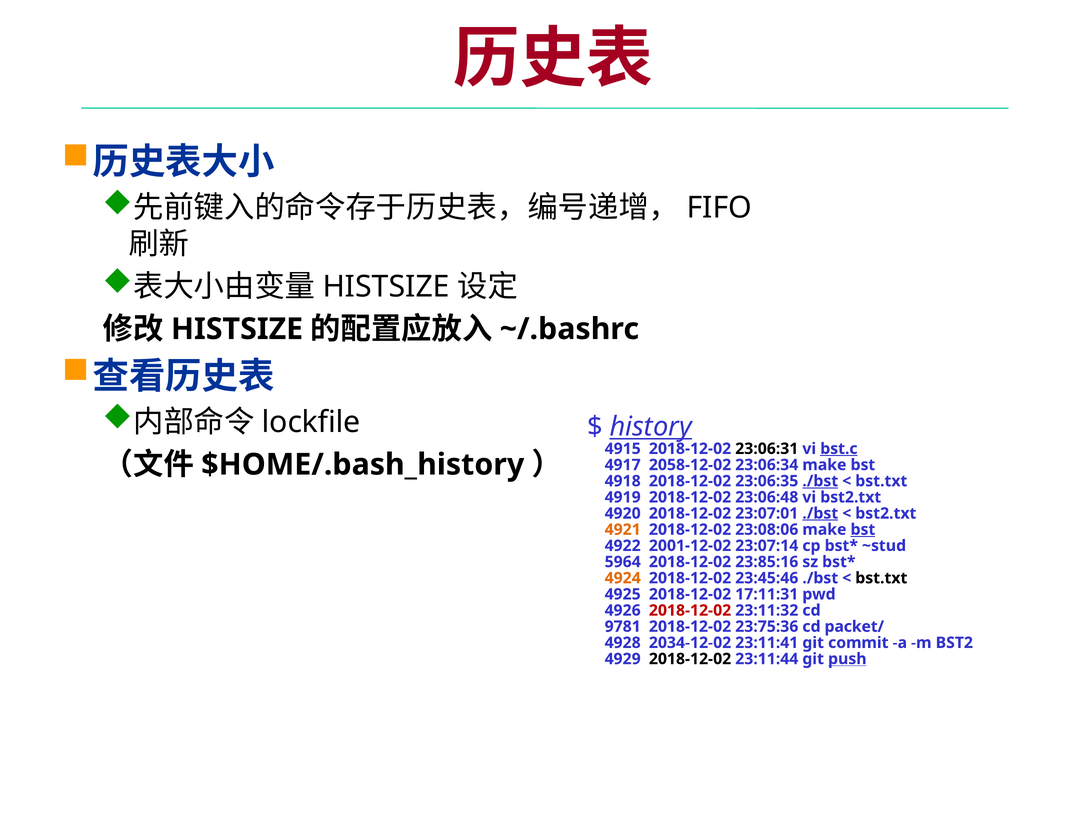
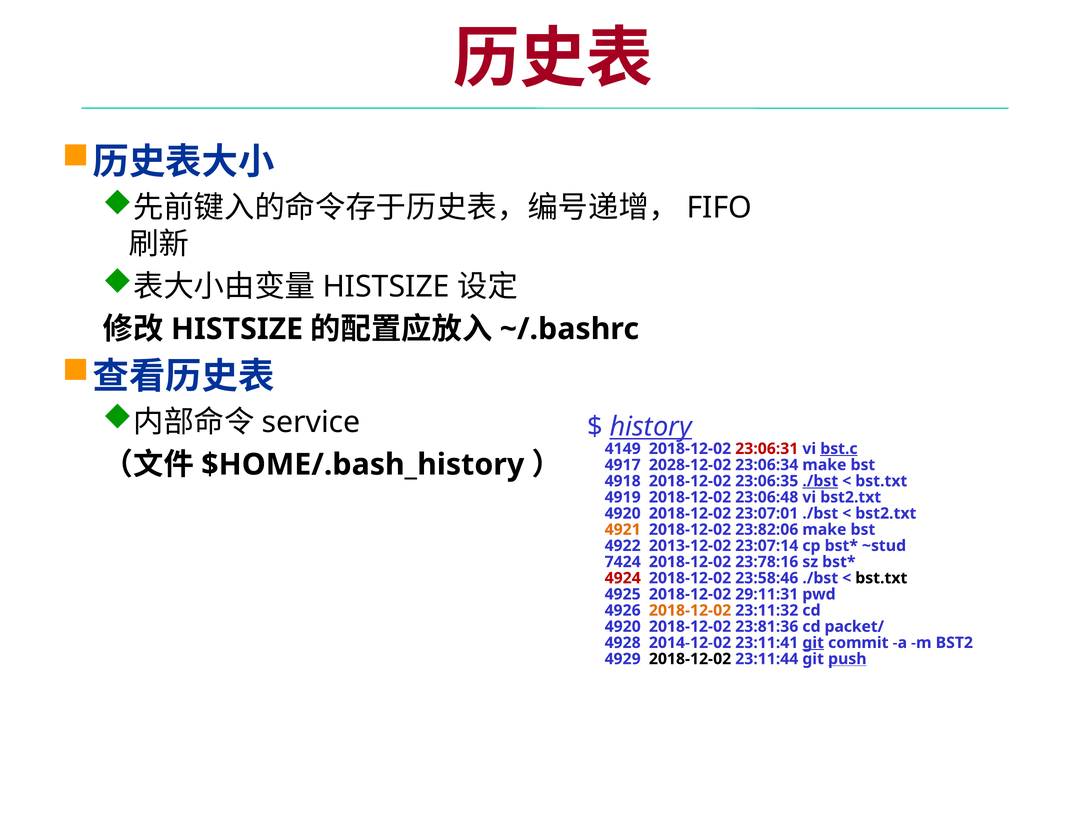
lockfile: lockfile -> service
4915: 4915 -> 4149
23:06:31 colour: black -> red
2058-12-02: 2058-12-02 -> 2028-12-02
./bst at (820, 514) underline: present -> none
23:08:06: 23:08:06 -> 23:82:06
bst at (863, 530) underline: present -> none
2001-12-02: 2001-12-02 -> 2013-12-02
5964: 5964 -> 7424
23:85:16: 23:85:16 -> 23:78:16
4924 colour: orange -> red
23:45:46: 23:45:46 -> 23:58:46
17:11:31: 17:11:31 -> 29:11:31
2018-12-02 at (690, 611) colour: red -> orange
9781 at (623, 627): 9781 -> 4920
23:75:36: 23:75:36 -> 23:81:36
2034-12-02: 2034-12-02 -> 2014-12-02
git at (813, 643) underline: none -> present
